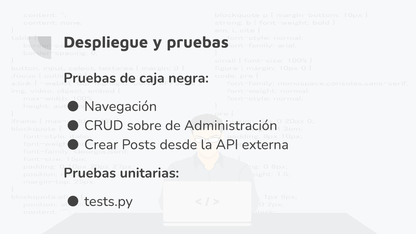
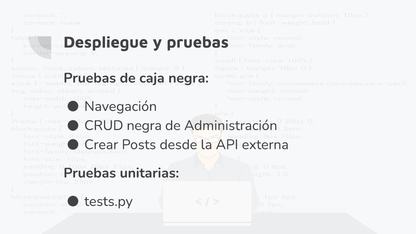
CRUD sobre: sobre -> negra
